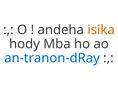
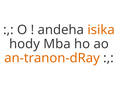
an-tranon-dRay colour: blue -> orange
